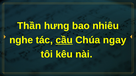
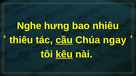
Thần: Thần -> Nghe
nghe: nghe -> thiêu
kêu underline: none -> present
